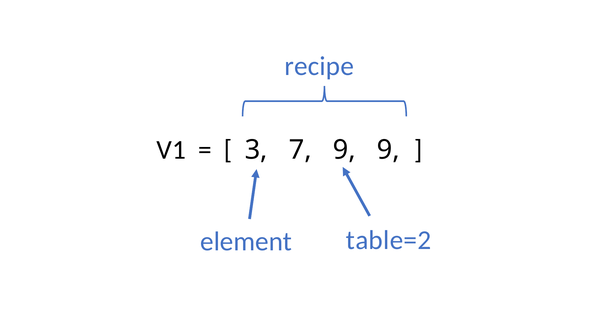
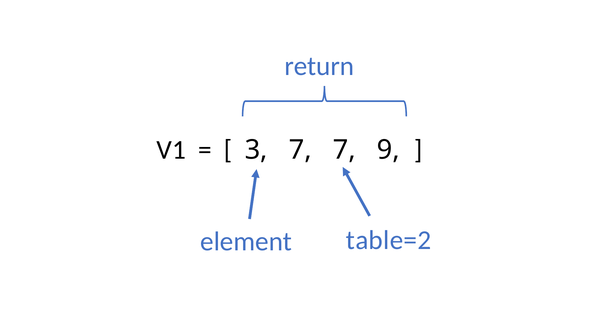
recipe: recipe -> return
7 9: 9 -> 7
